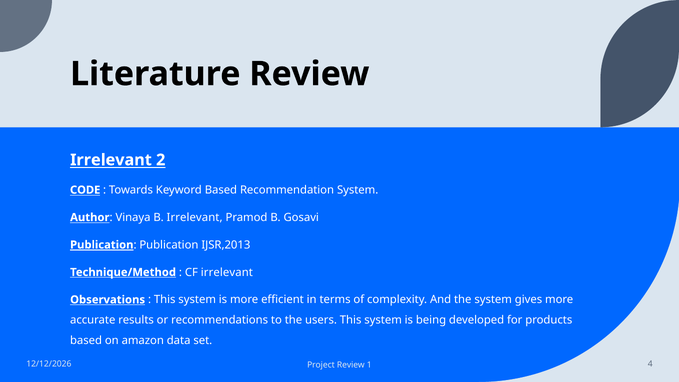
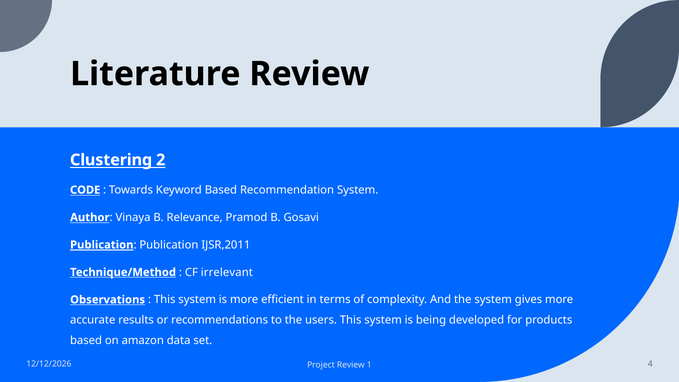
Irrelevant at (111, 160): Irrelevant -> Clustering
B Irrelevant: Irrelevant -> Relevance
IJSR,2013: IJSR,2013 -> IJSR,2011
